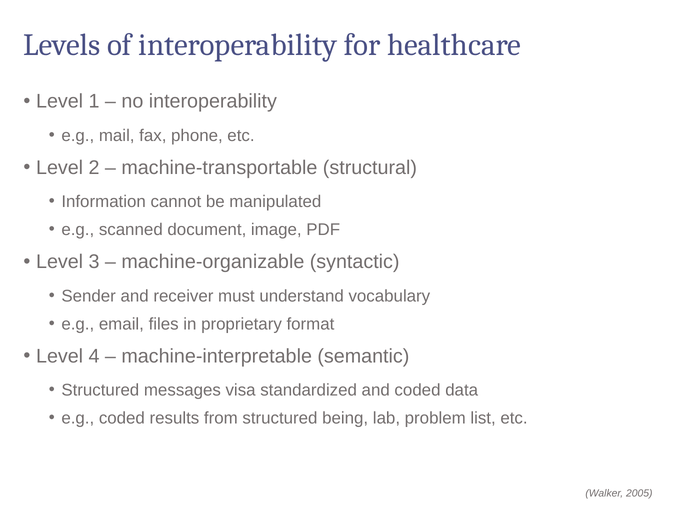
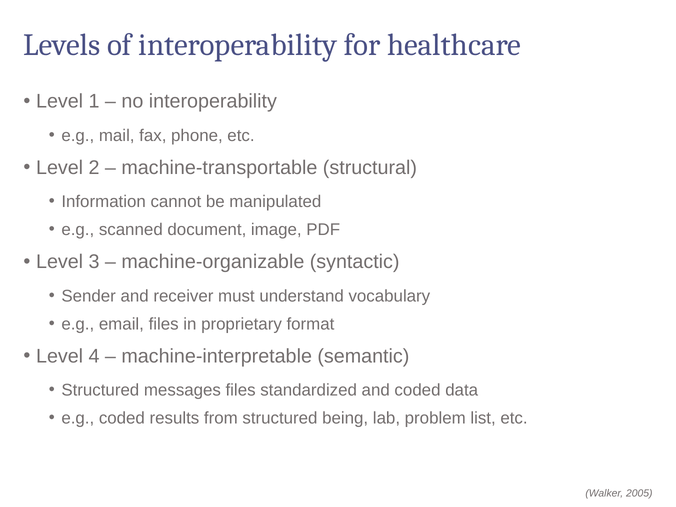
messages visa: visa -> files
